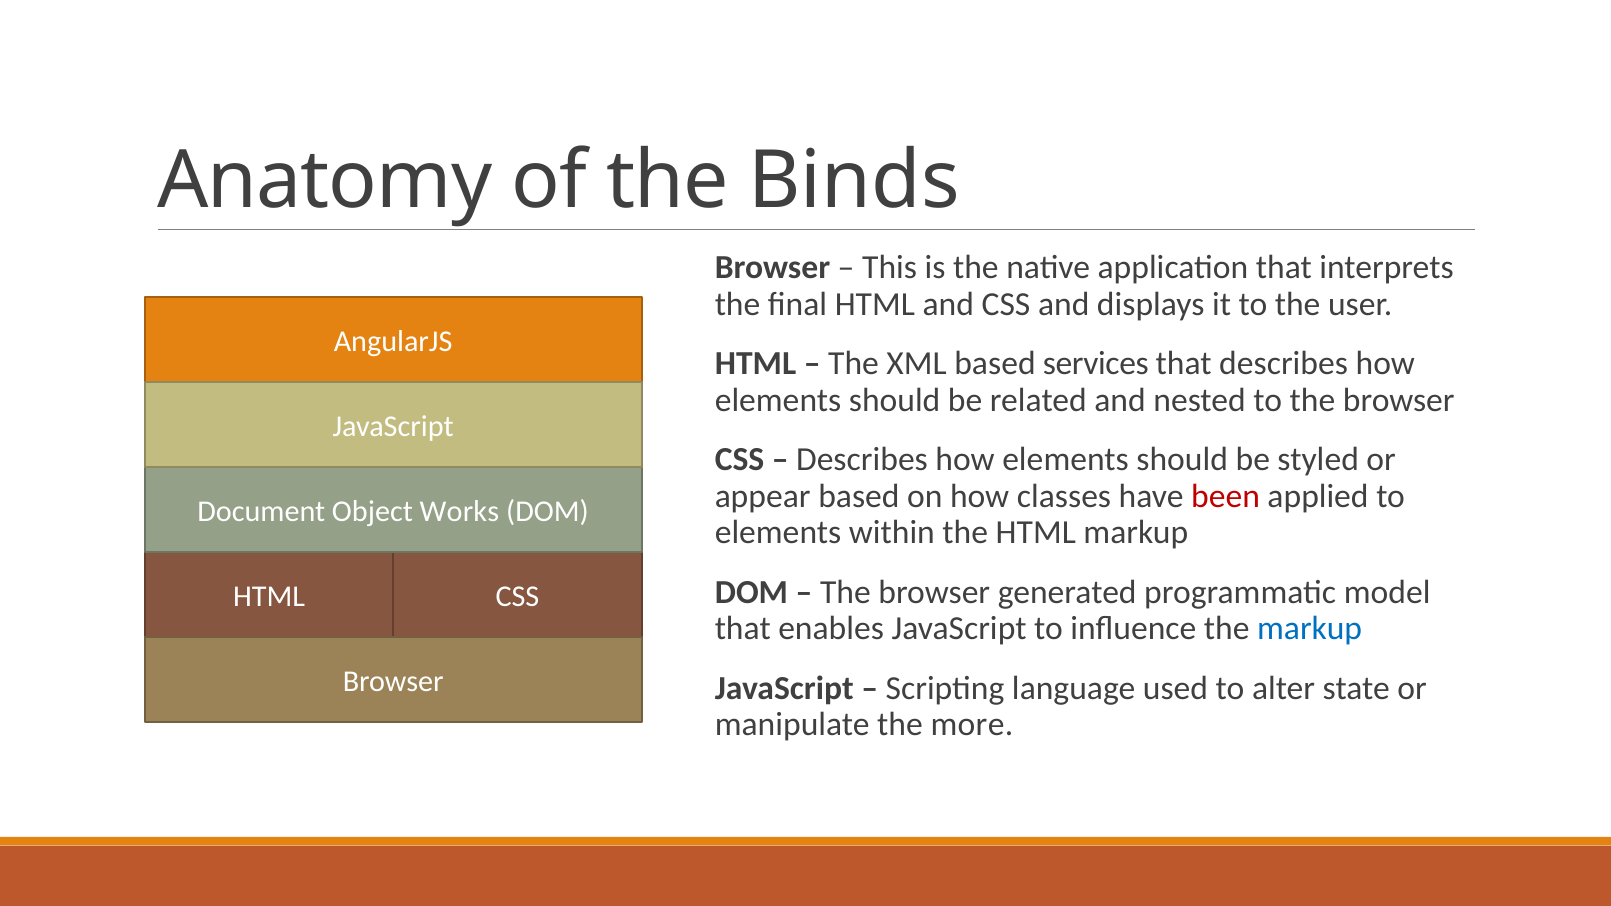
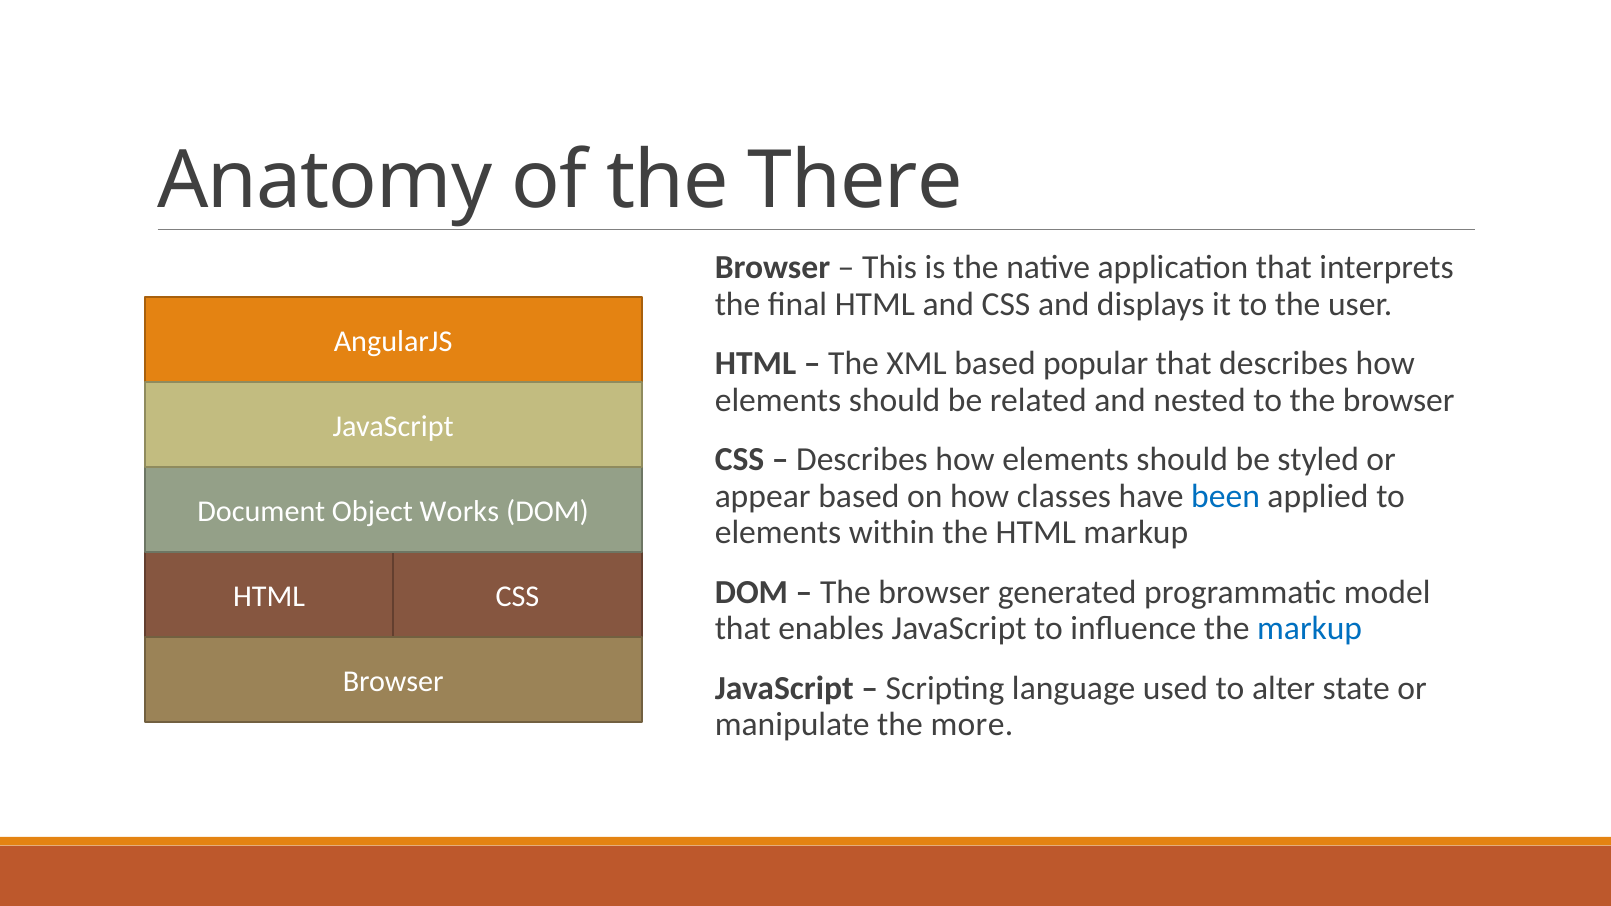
Binds: Binds -> There
services: services -> popular
been colour: red -> blue
